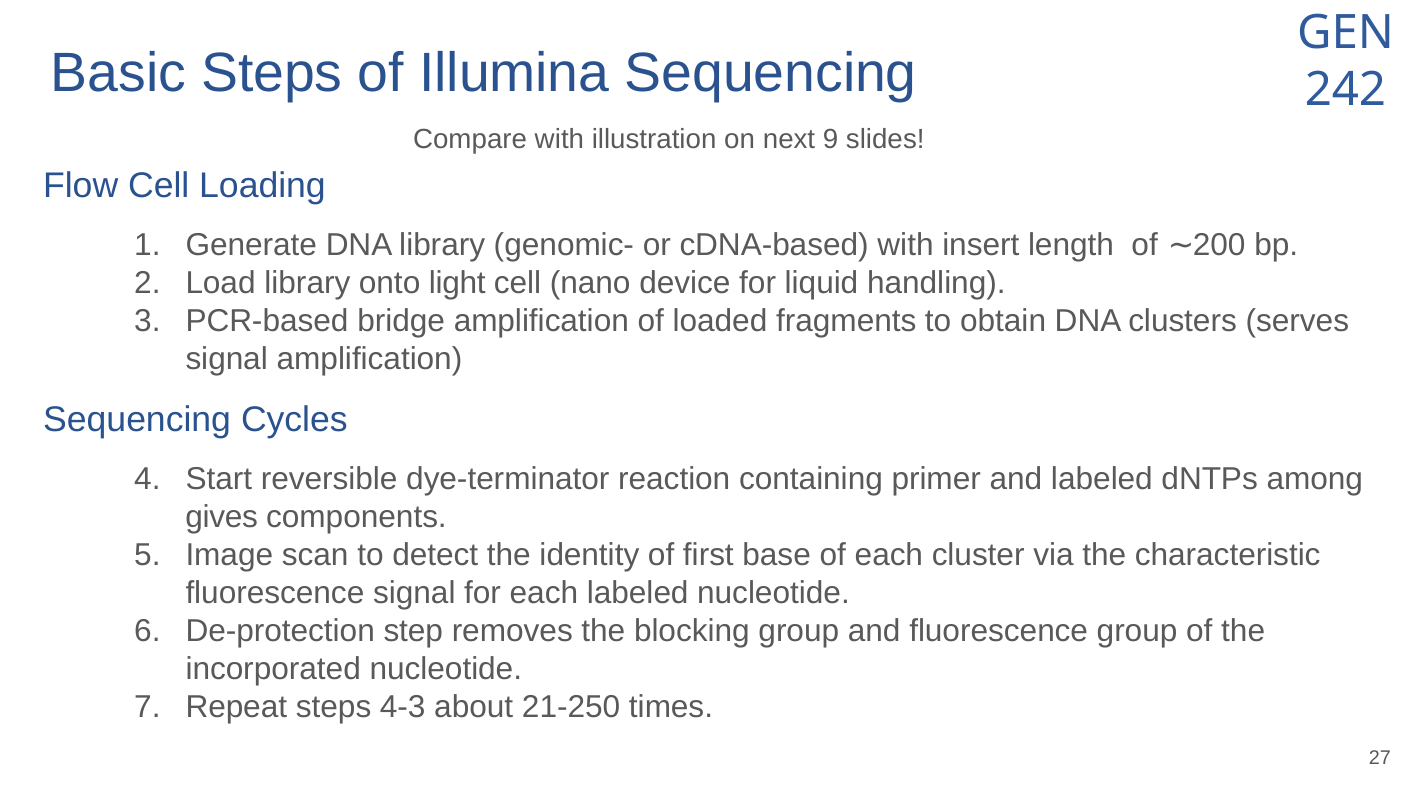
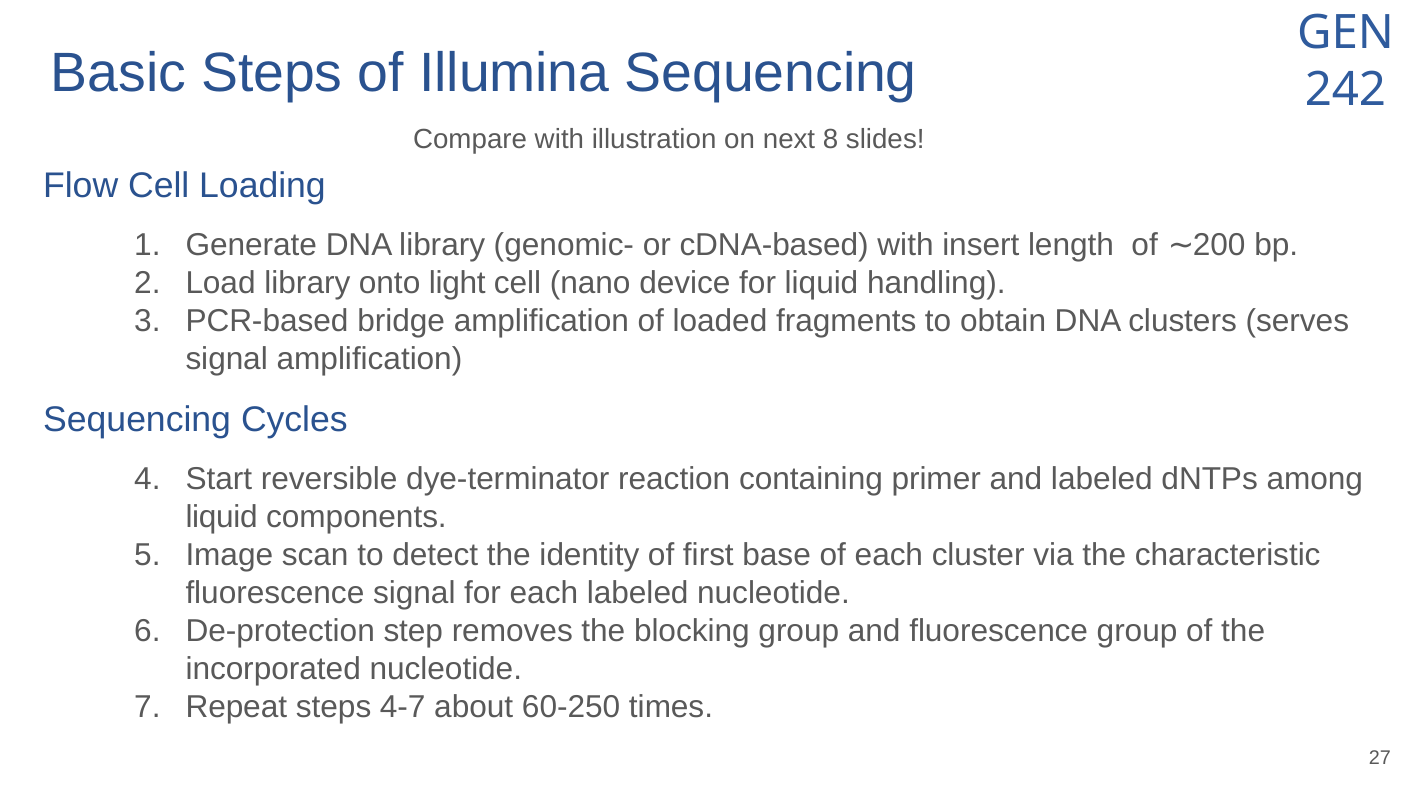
9: 9 -> 8
gives at (222, 517): gives -> liquid
4-3: 4-3 -> 4-7
21-250: 21-250 -> 60-250
